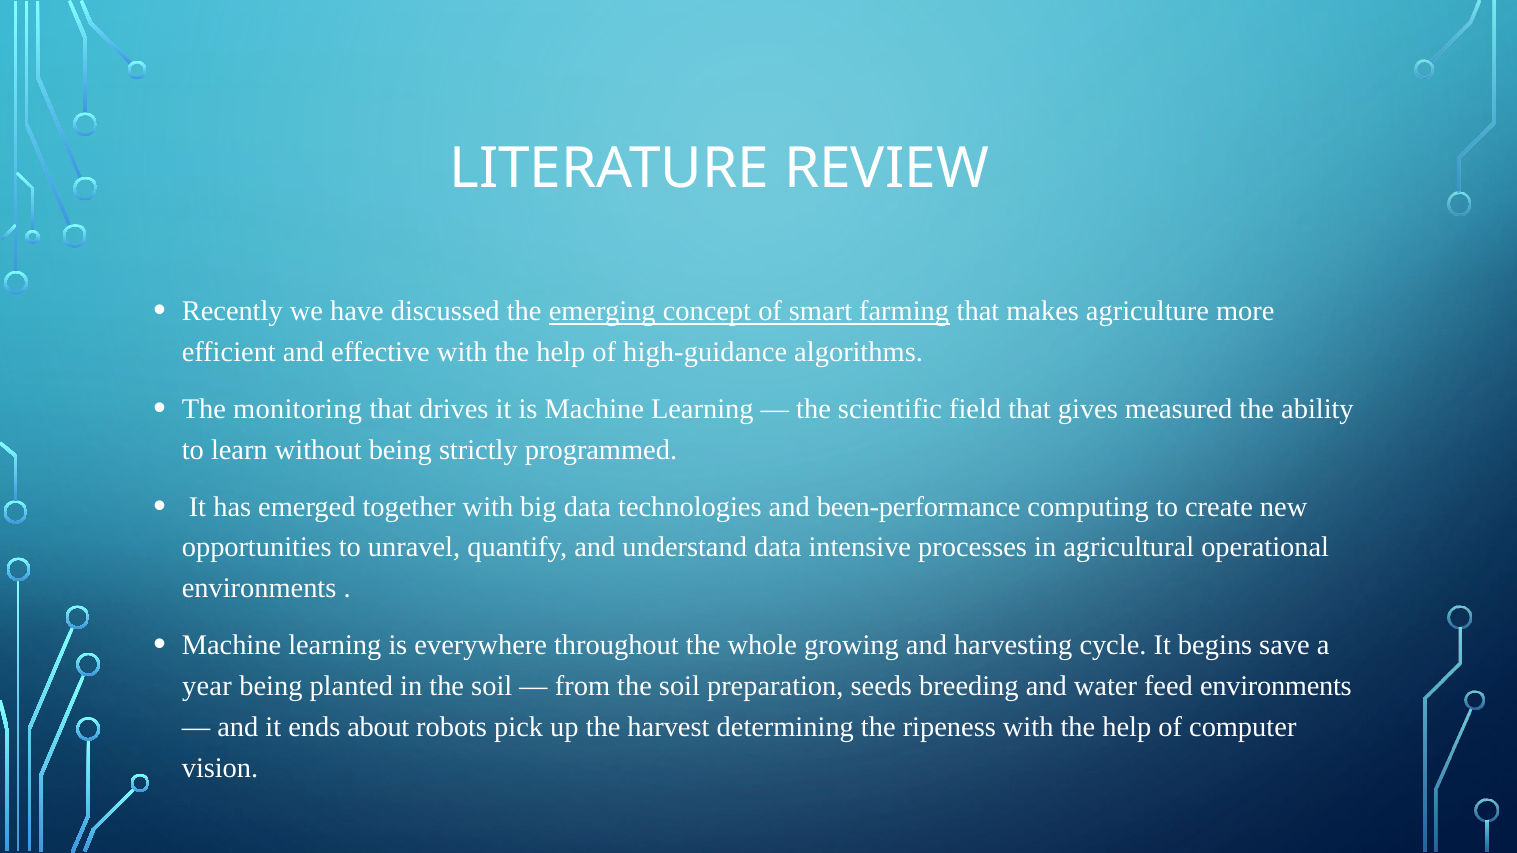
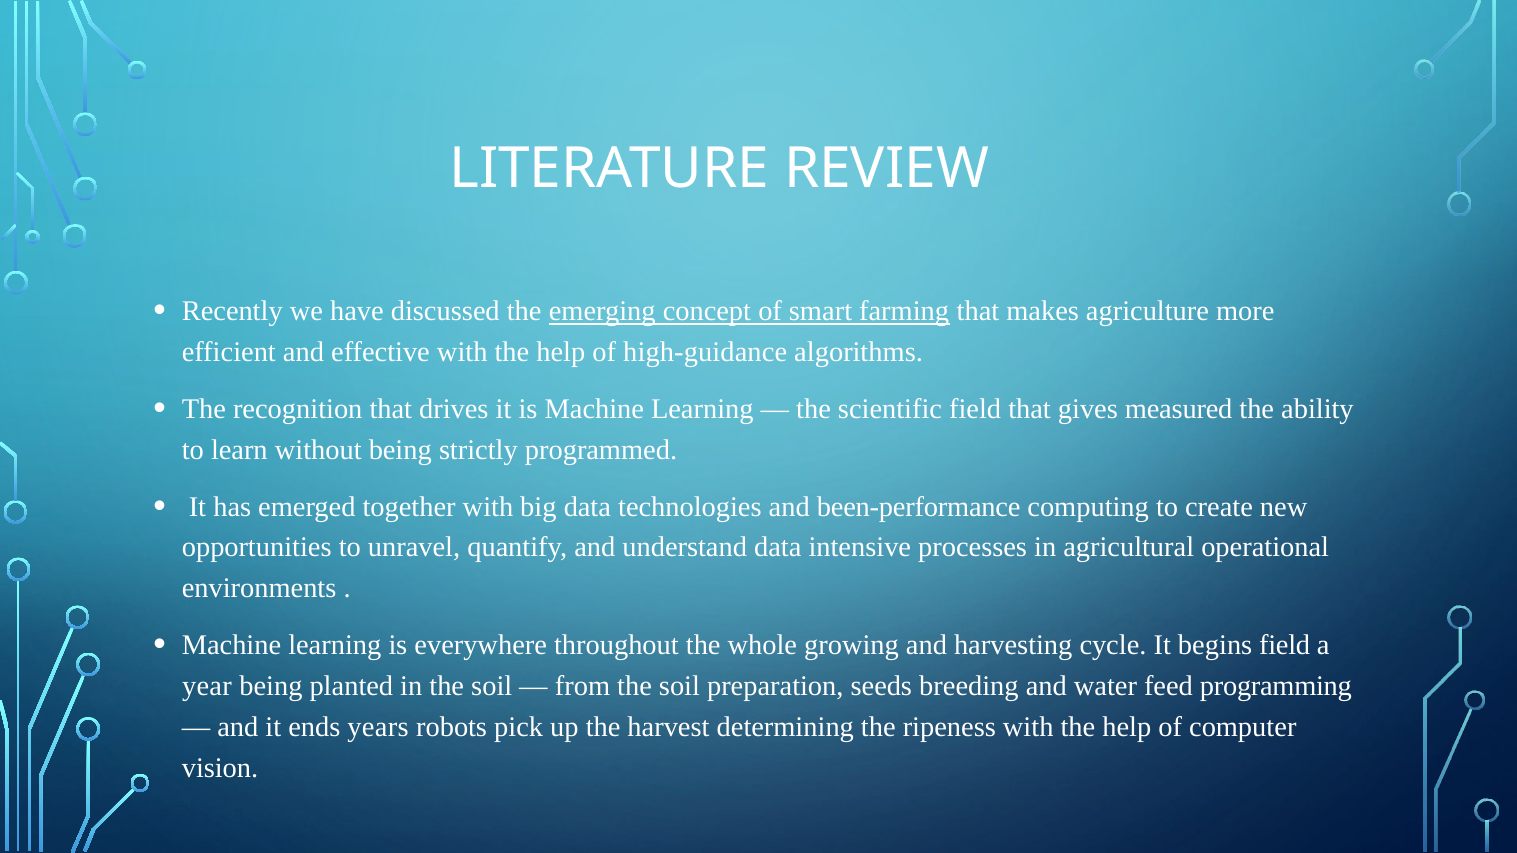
monitoring: monitoring -> recognition
begins save: save -> field
feed environments: environments -> programming
about: about -> years
